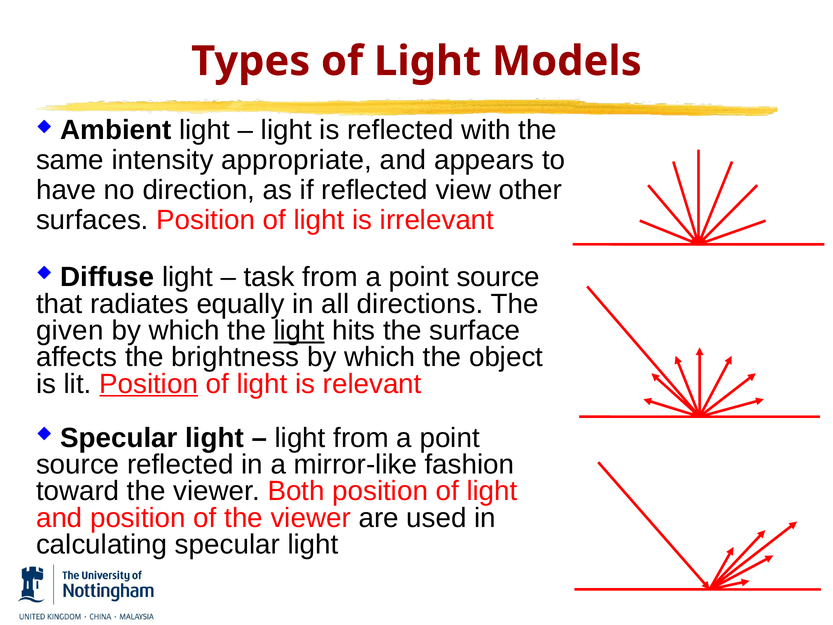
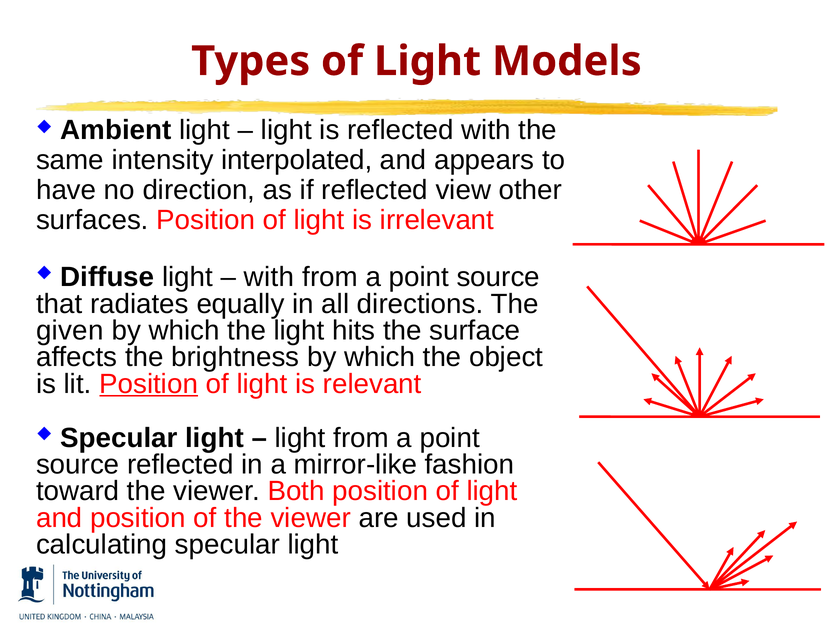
appropriate: appropriate -> interpolated
task at (269, 277): task -> with
light at (299, 330) underline: present -> none
